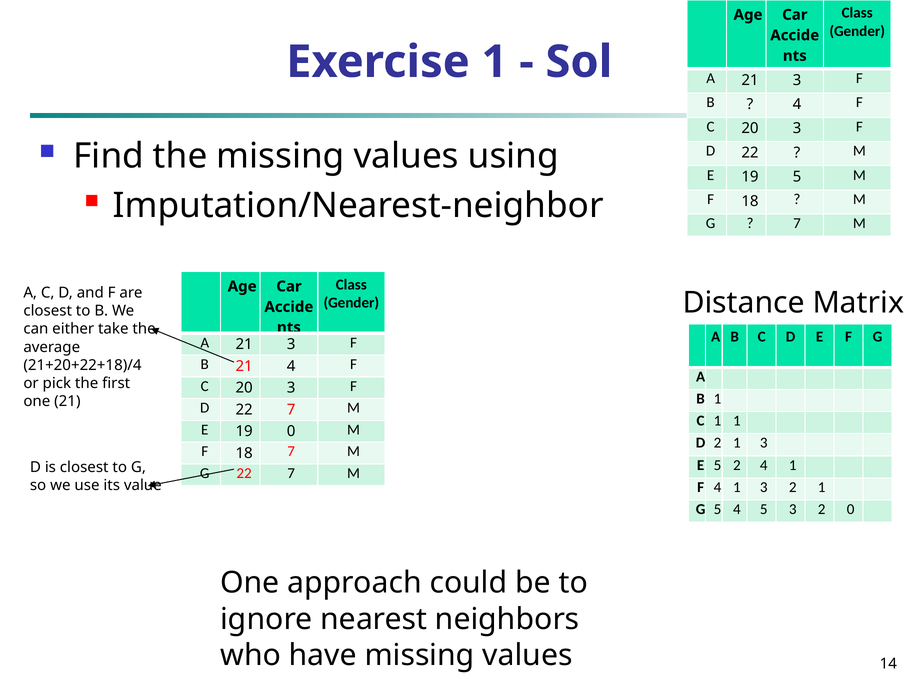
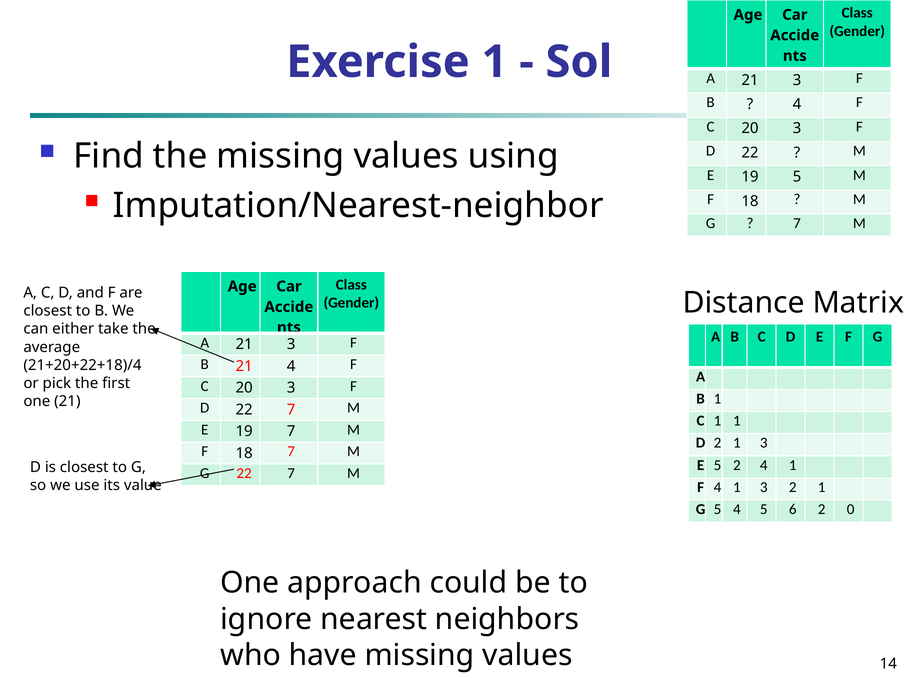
19 0: 0 -> 7
5 3: 3 -> 6
